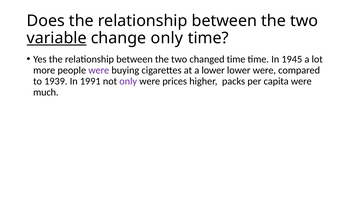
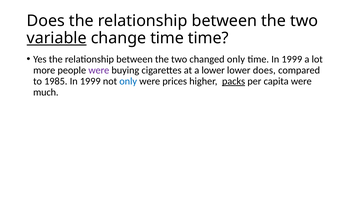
change only: only -> time
changed time: time -> only
time In 1945: 1945 -> 1999
lower were: were -> does
1939: 1939 -> 1985
1991 at (90, 81): 1991 -> 1999
only at (128, 81) colour: purple -> blue
packs underline: none -> present
